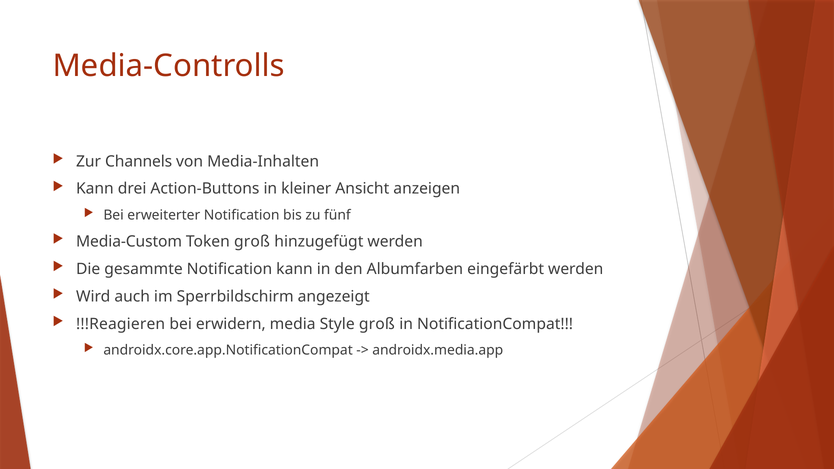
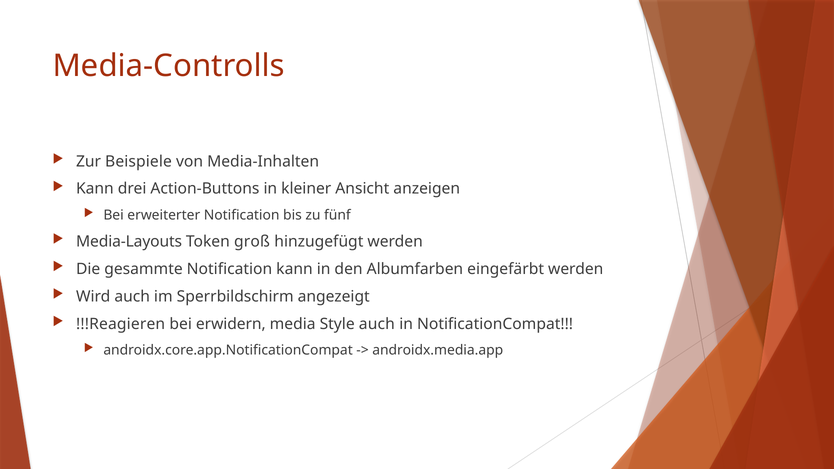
Channels: Channels -> Beispiele
Media-Custom: Media-Custom -> Media-Layouts
Style groß: groß -> auch
